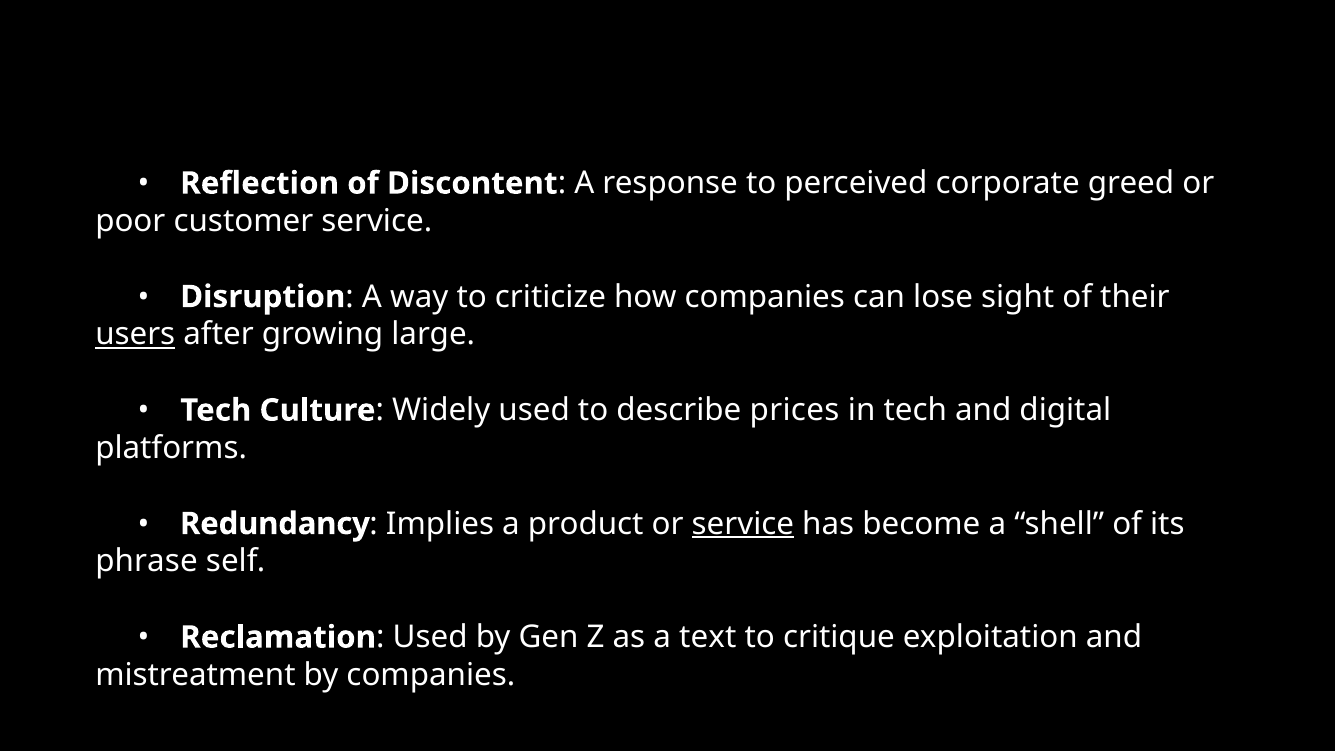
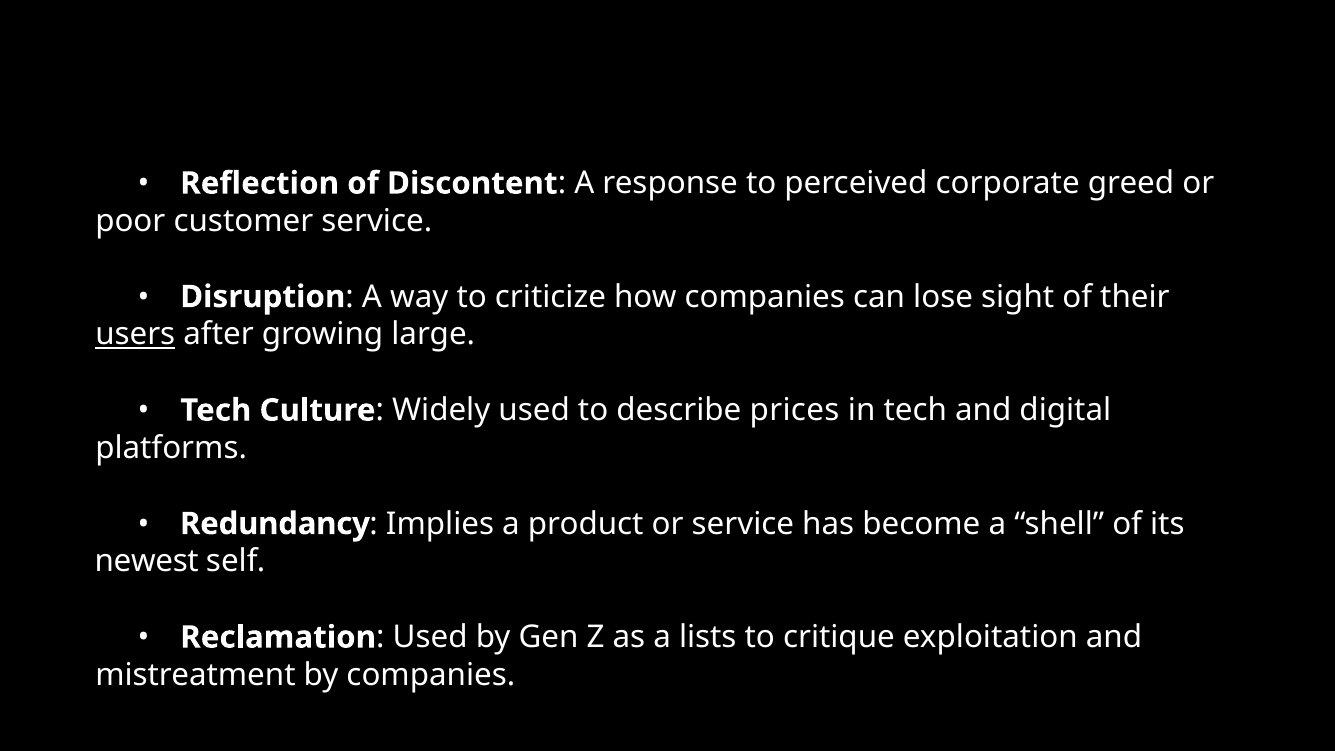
service at (743, 524) underline: present -> none
phrase: phrase -> newest
text: text -> lists
